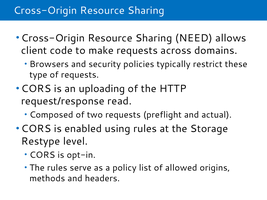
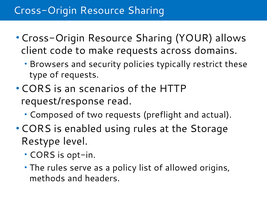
NEED: NEED -> YOUR
uploading: uploading -> scenarios
